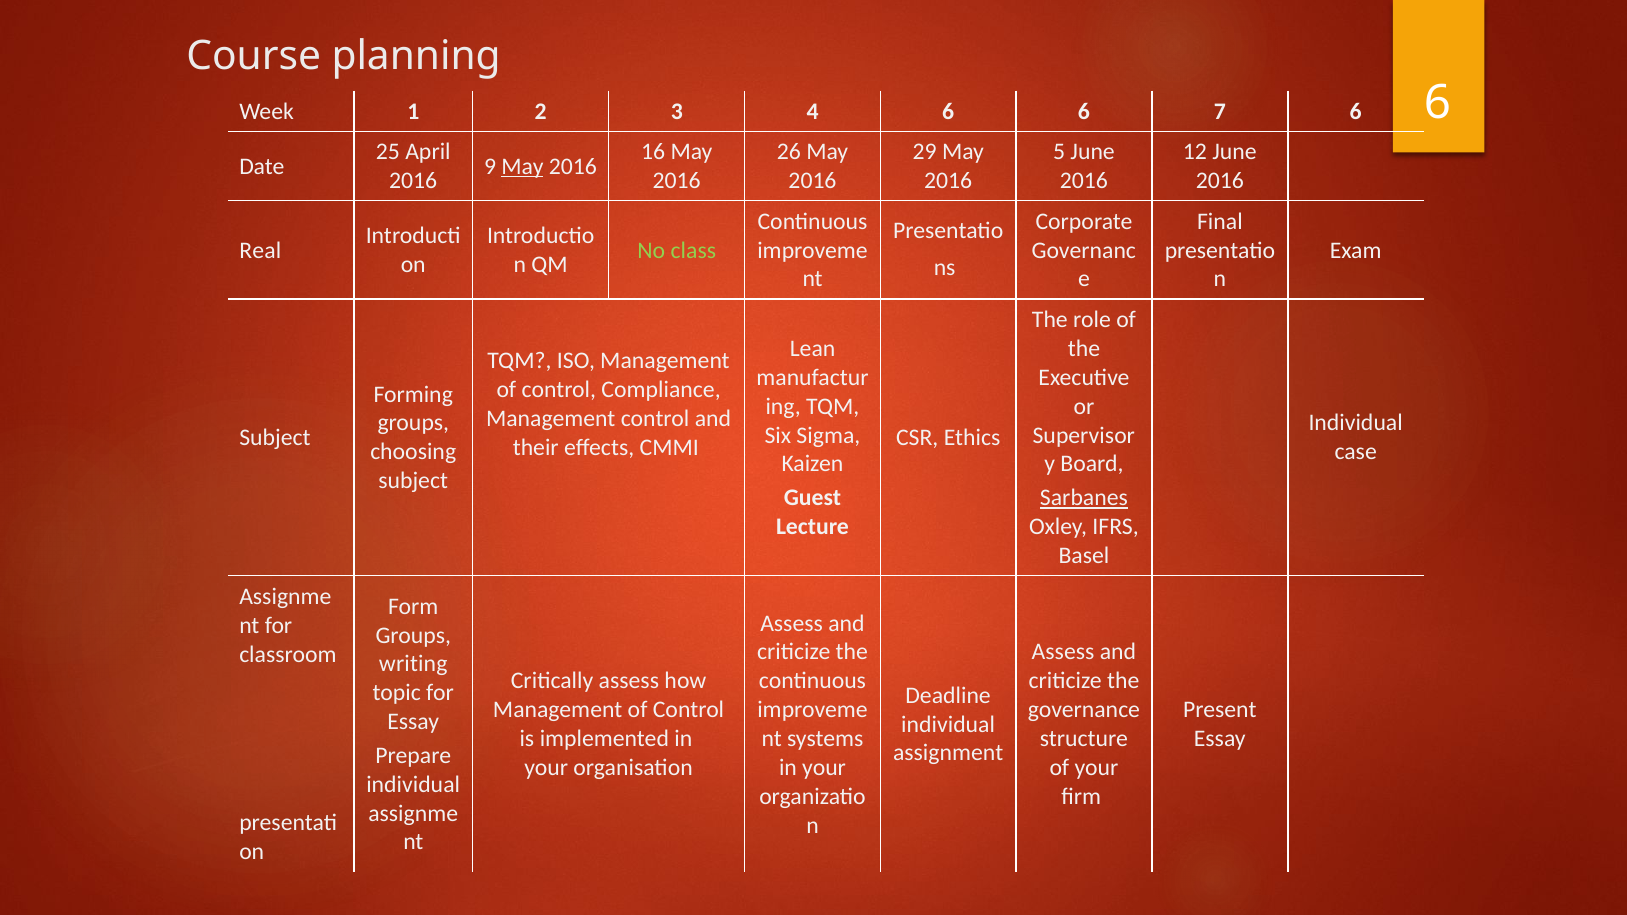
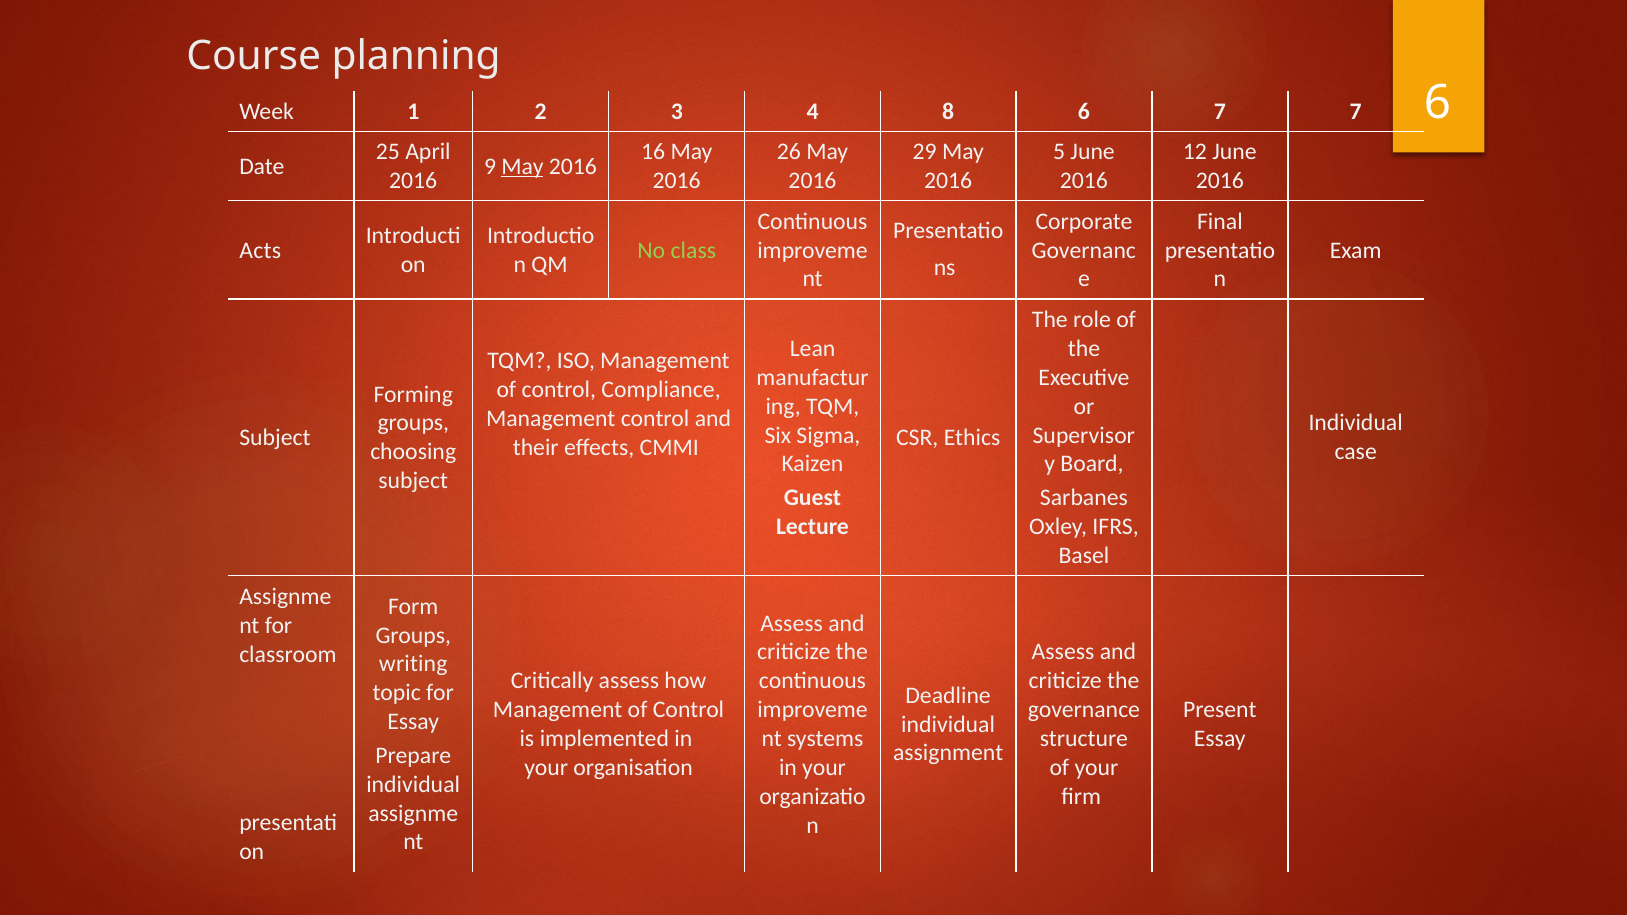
4 6: 6 -> 8
7 6: 6 -> 7
Real: Real -> Acts
Sarbanes underline: present -> none
